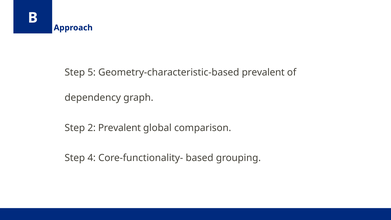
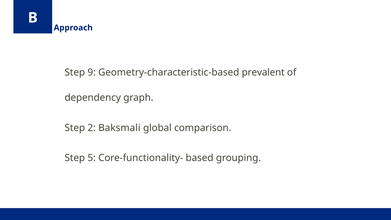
5: 5 -> 9
2 Prevalent: Prevalent -> Baksmali
4: 4 -> 5
